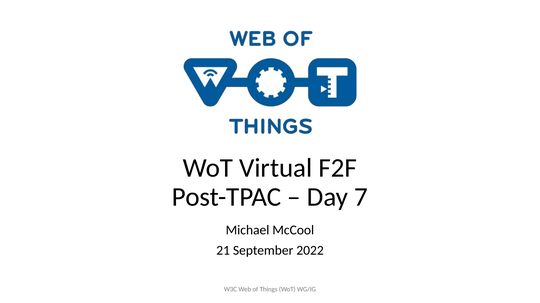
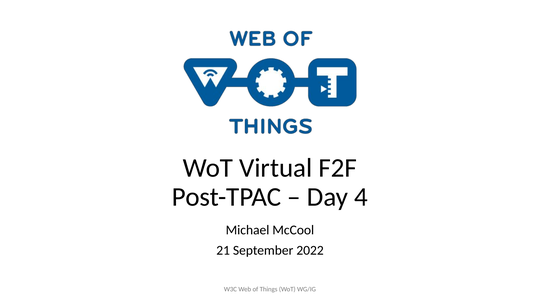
7: 7 -> 4
